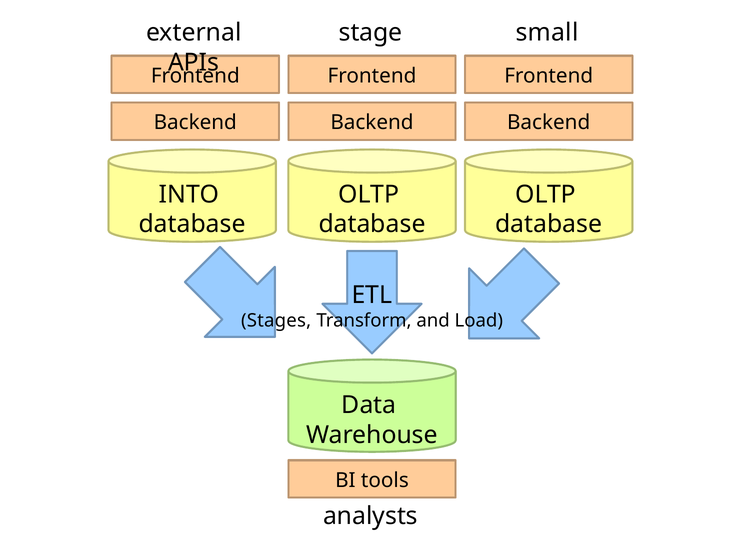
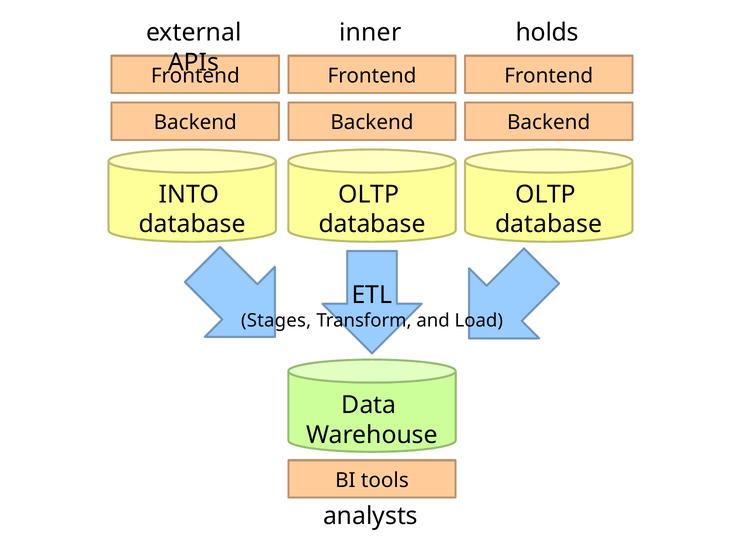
stage: stage -> inner
small: small -> holds
